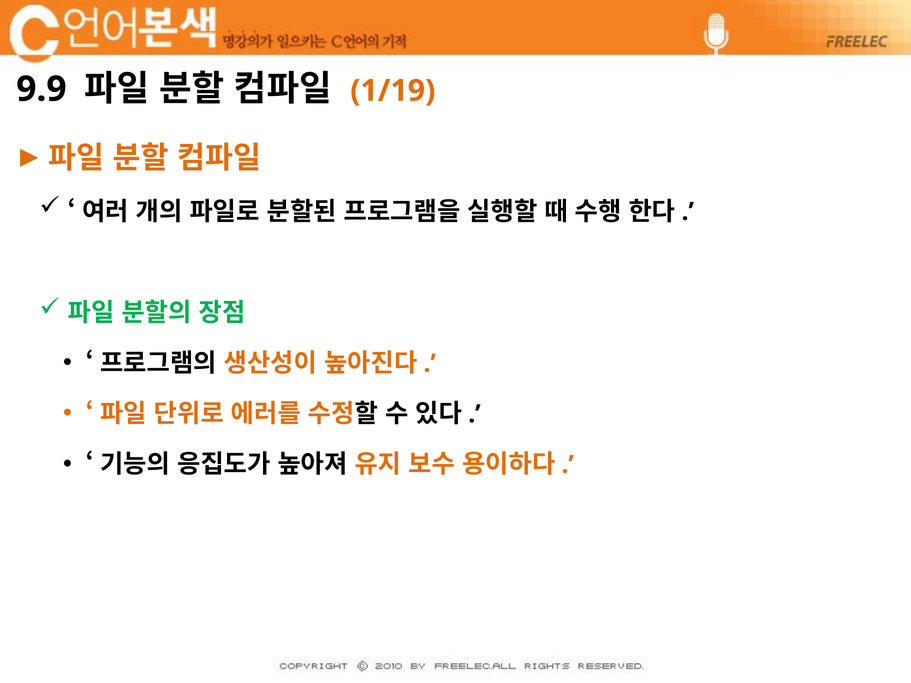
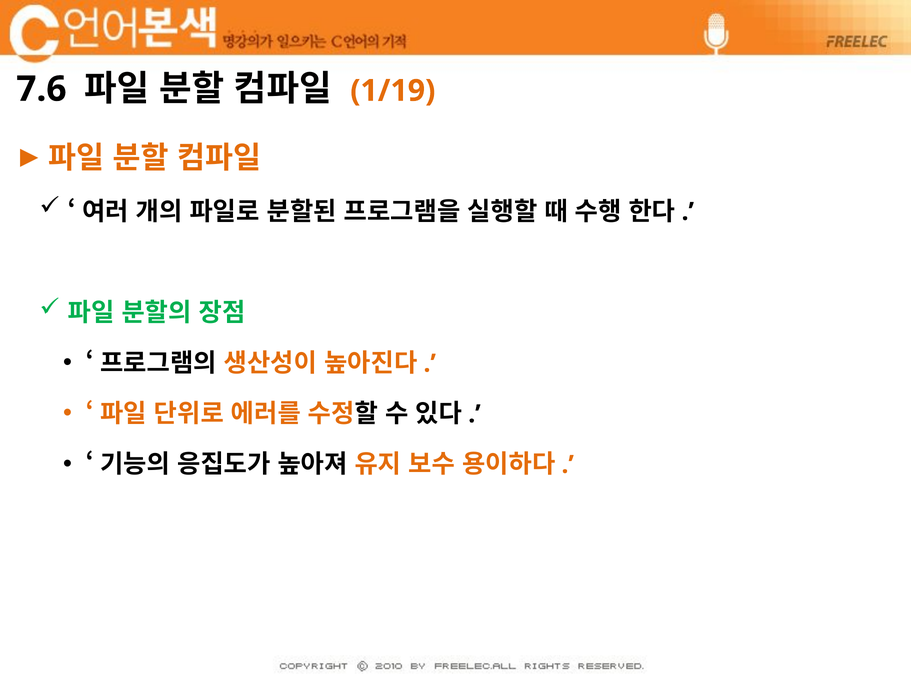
9.9: 9.9 -> 7.6
